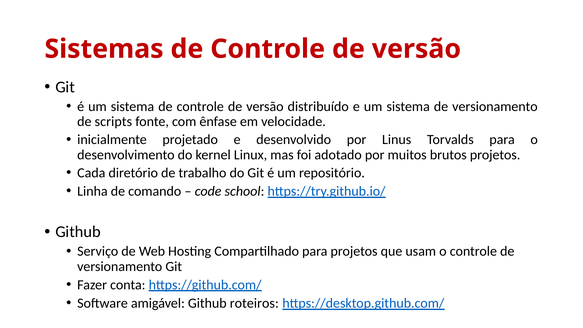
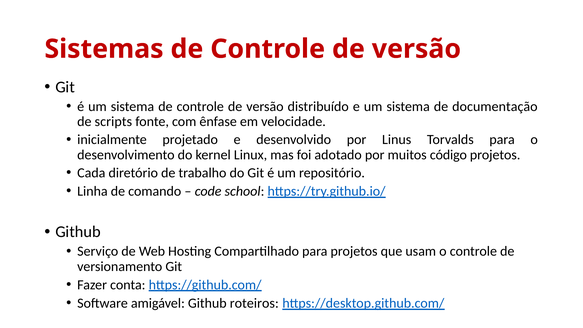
sistema de versionamento: versionamento -> documentação
brutos: brutos -> código
